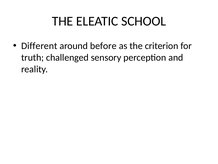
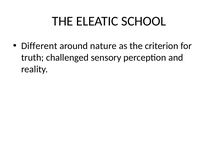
before: before -> nature
